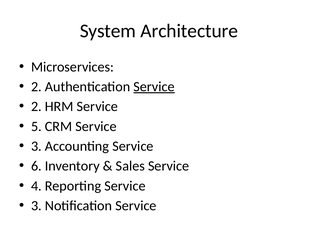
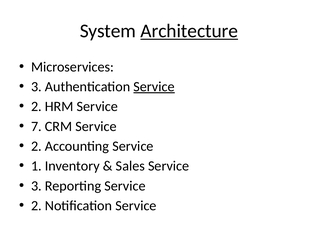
Architecture underline: none -> present
2 at (36, 87): 2 -> 3
5: 5 -> 7
3 at (36, 146): 3 -> 2
6: 6 -> 1
4 at (36, 185): 4 -> 3
3 at (36, 205): 3 -> 2
